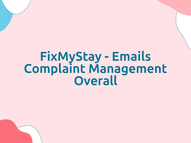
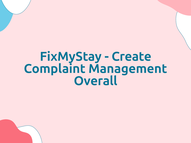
Emails: Emails -> Create
